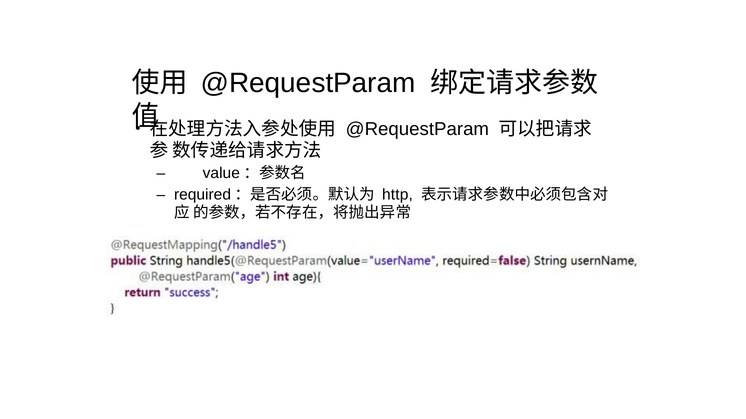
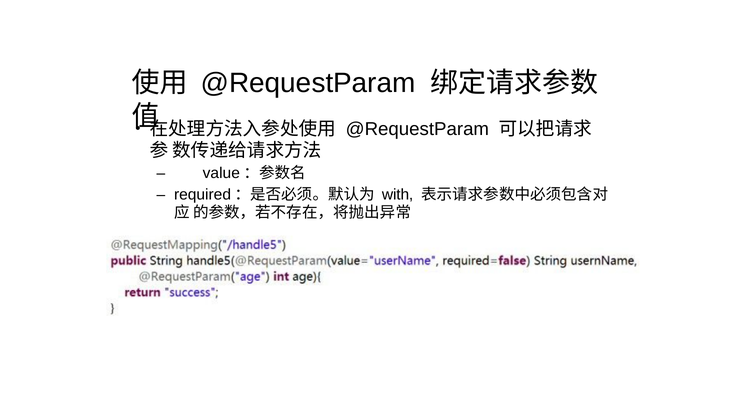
http: http -> with
